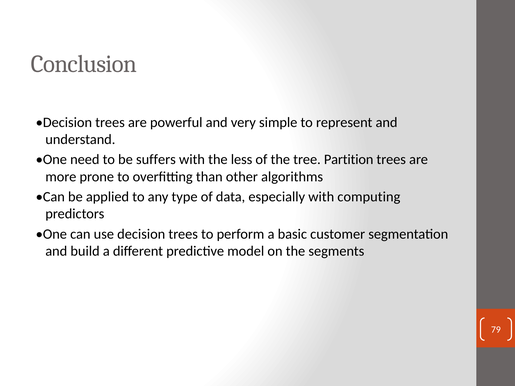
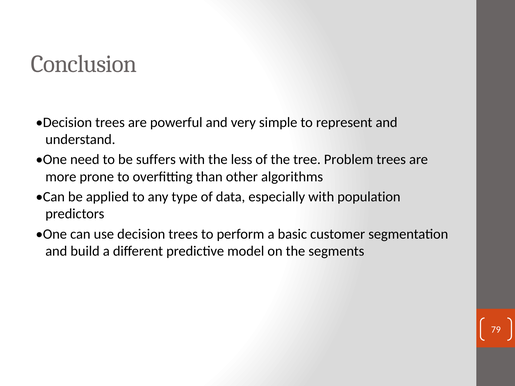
Partition: Partition -> Problem
computing: computing -> population
